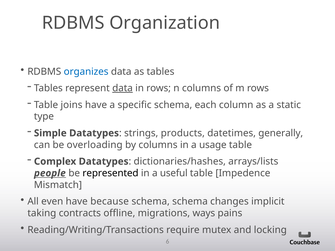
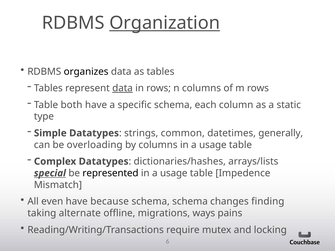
Organization underline: none -> present
organizes colour: blue -> black
joins: joins -> both
products: products -> common
people: people -> special
useful at (174, 173): useful -> usage
implicit: implicit -> finding
contracts: contracts -> alternate
